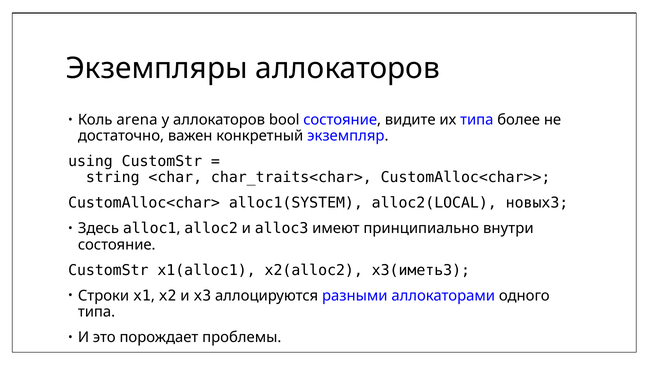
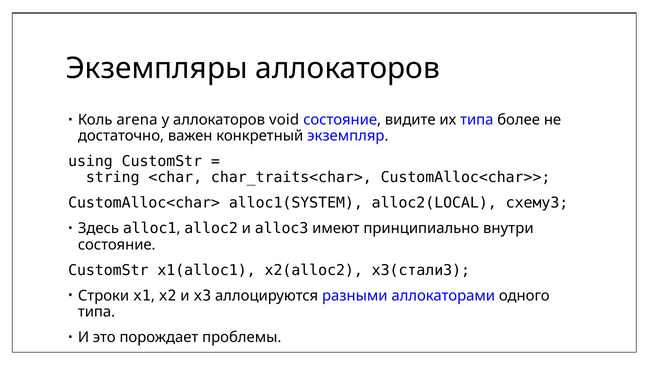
bool: bool -> void
новых3: новых3 -> схему3
x3(иметь3: x3(иметь3 -> x3(стали3
